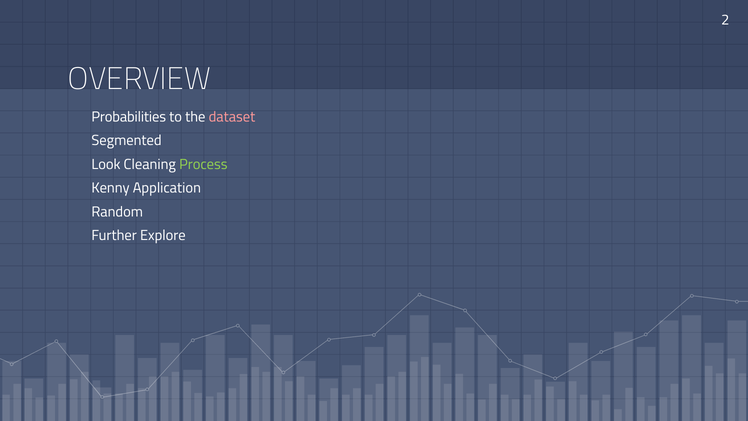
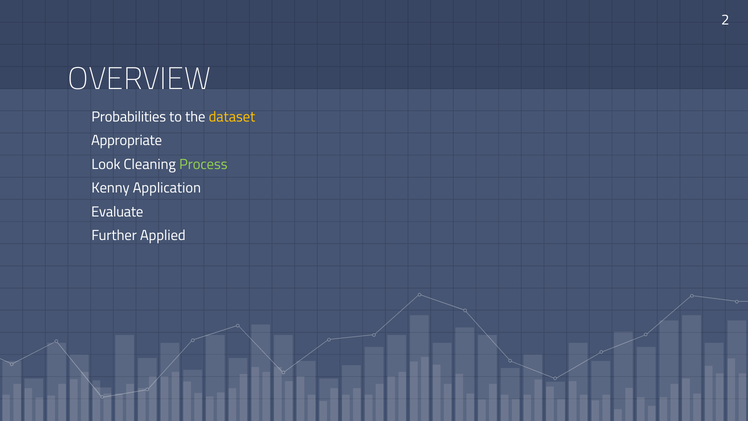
dataset colour: pink -> yellow
Segmented: Segmented -> Appropriate
Random: Random -> Evaluate
Explore: Explore -> Applied
